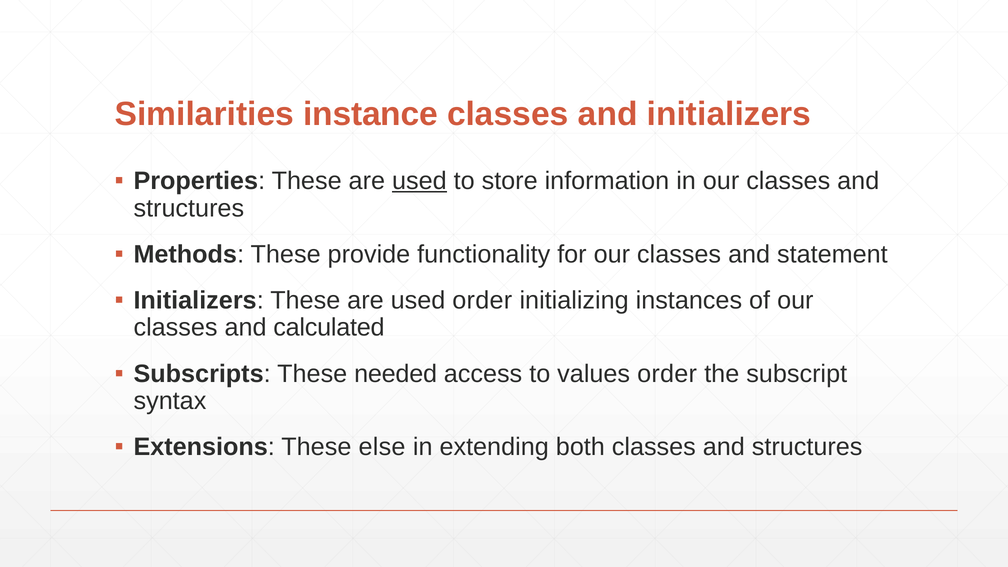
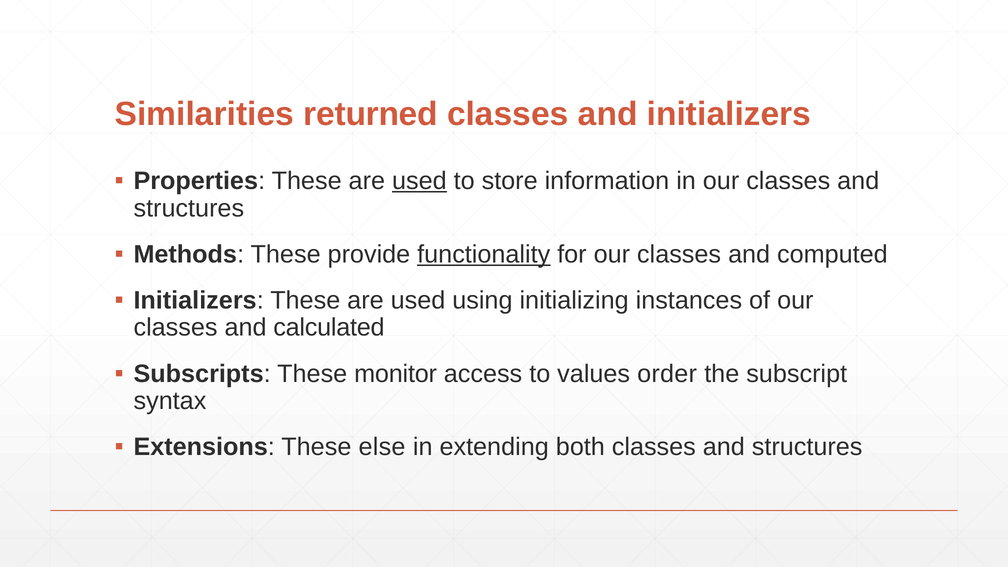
instance: instance -> returned
functionality underline: none -> present
statement: statement -> computed
used order: order -> using
needed: needed -> monitor
